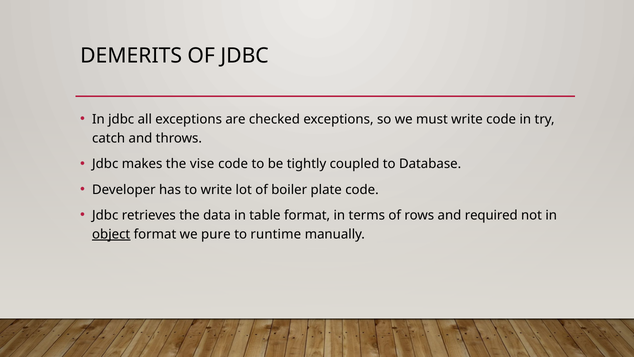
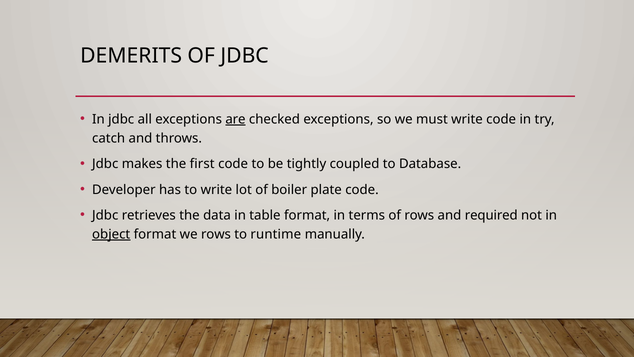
are underline: none -> present
vise: vise -> first
we pure: pure -> rows
